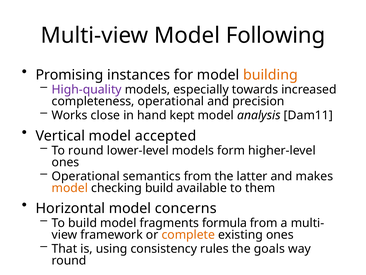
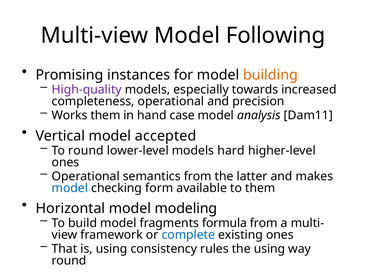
Works close: close -> them
kept: kept -> case
form: form -> hard
model at (70, 188) colour: orange -> blue
checking build: build -> form
concerns: concerns -> modeling
complete colour: orange -> blue
the goals: goals -> using
